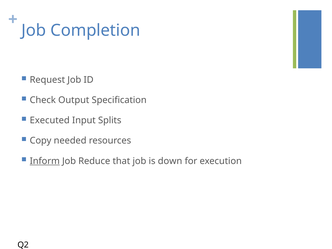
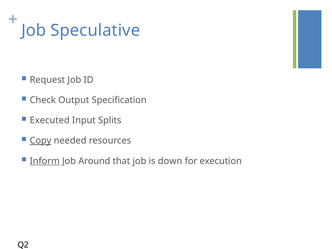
Completion: Completion -> Speculative
Copy underline: none -> present
Reduce: Reduce -> Around
